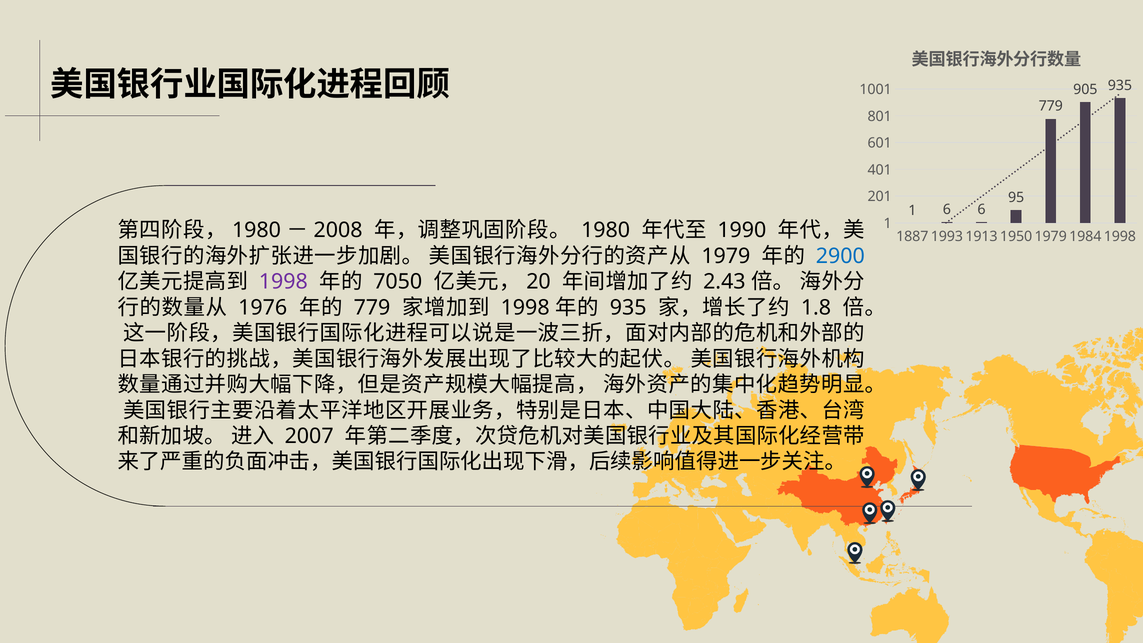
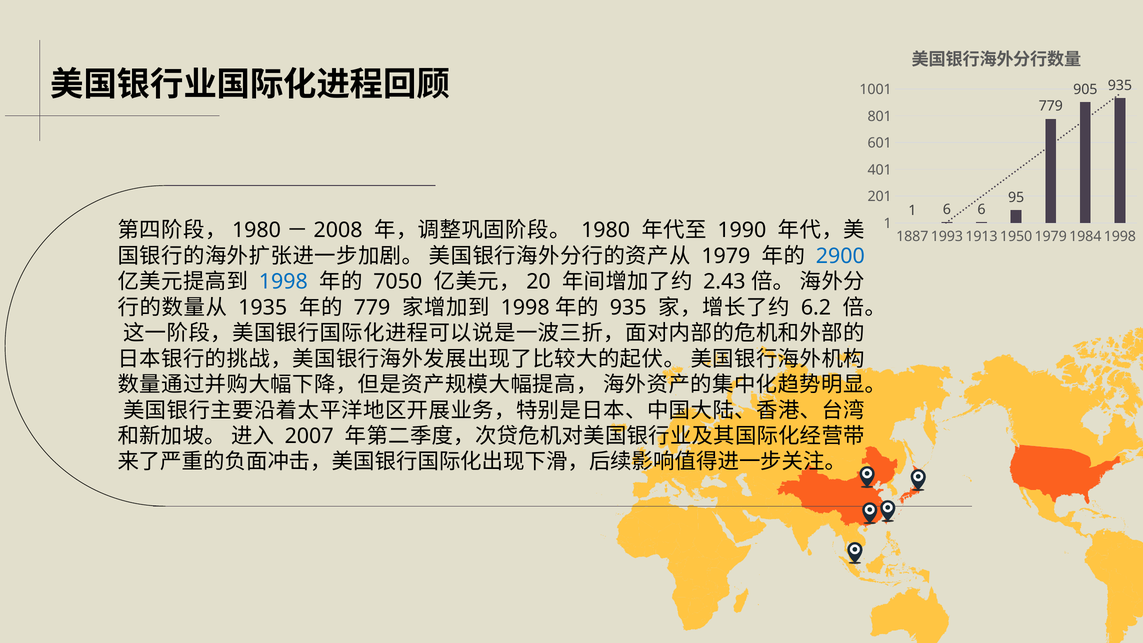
1998 at (283, 282) colour: purple -> blue
1976: 1976 -> 1935
1.8: 1.8 -> 6.2
